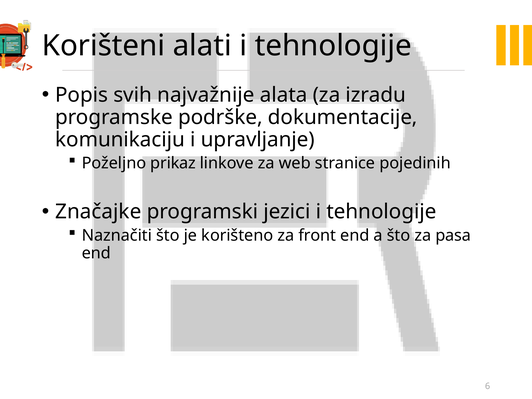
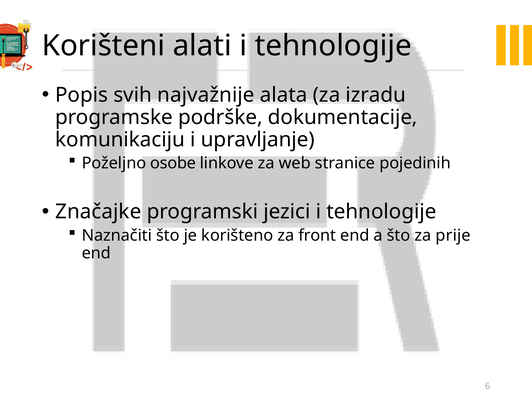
prikaz: prikaz -> osobe
pasa: pasa -> prije
